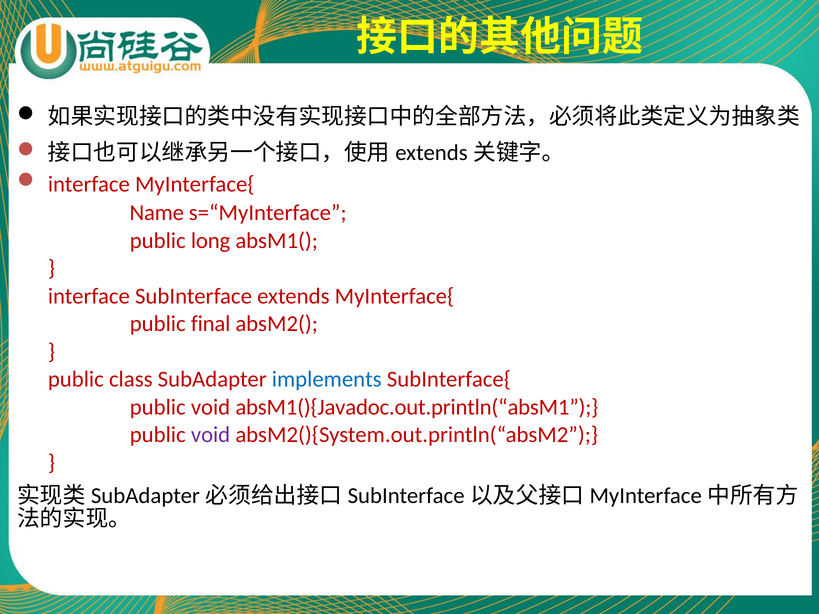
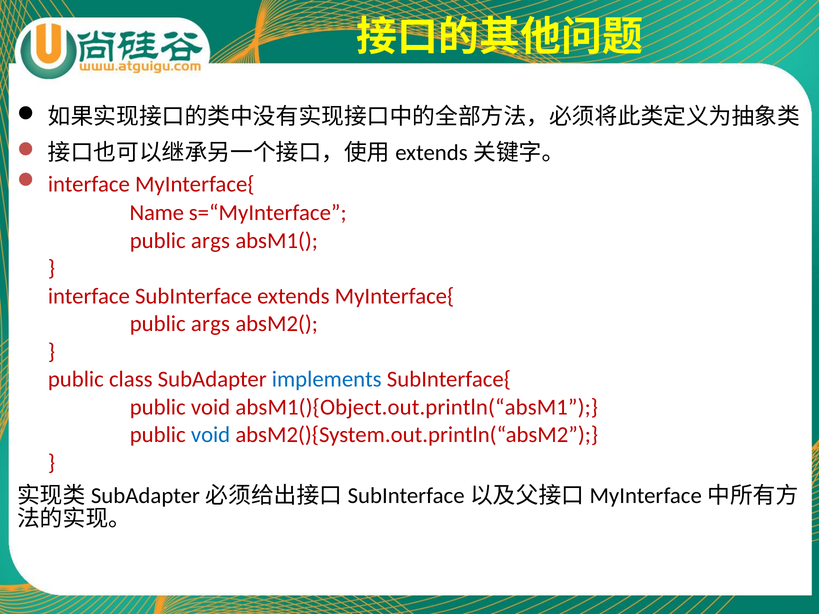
long at (211, 241): long -> args
final at (211, 324): final -> args
absM1(){Javadoc.out.println(“absM1: absM1(){Javadoc.out.println(“absM1 -> absM1(){Object.out.println(“absM1
void at (211, 435) colour: purple -> blue
